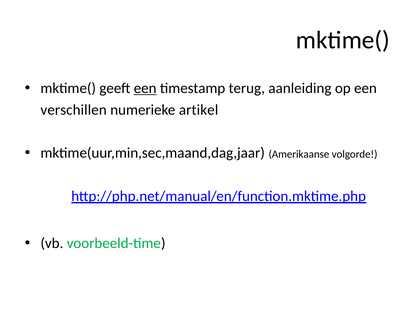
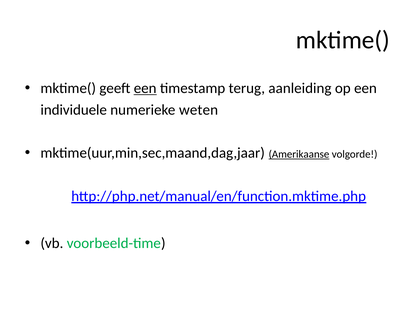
verschillen: verschillen -> individuele
artikel: artikel -> weten
Amerikaanse underline: none -> present
